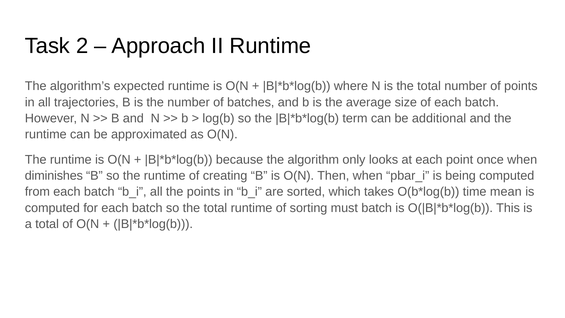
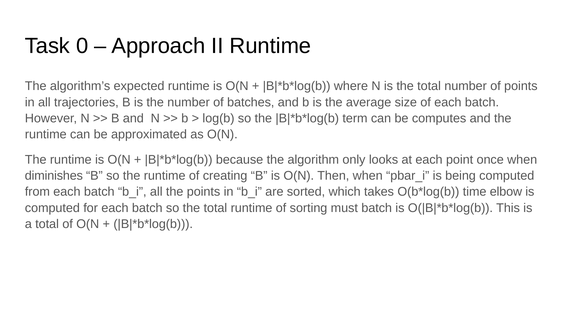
2: 2 -> 0
additional: additional -> computes
mean: mean -> elbow
